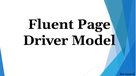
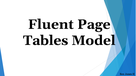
Driver: Driver -> Tables
